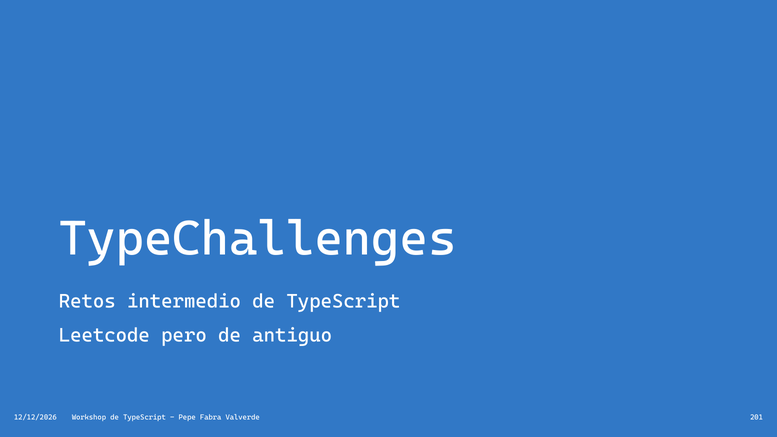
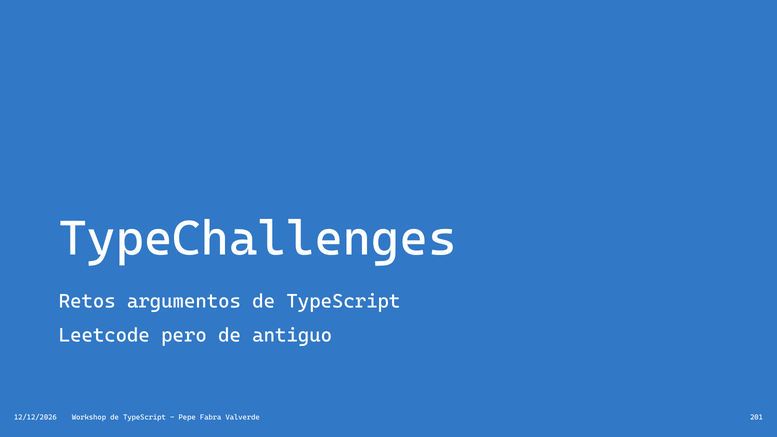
intermedio: intermedio -> argumentos
